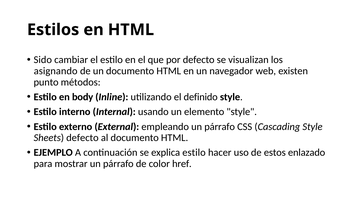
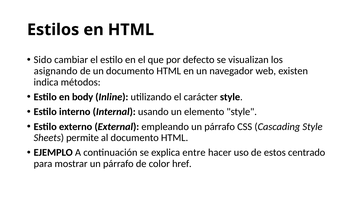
punto: punto -> indica
definido: definido -> carácter
Sheets defecto: defecto -> permite
explica estilo: estilo -> entre
enlazado: enlazado -> centrado
